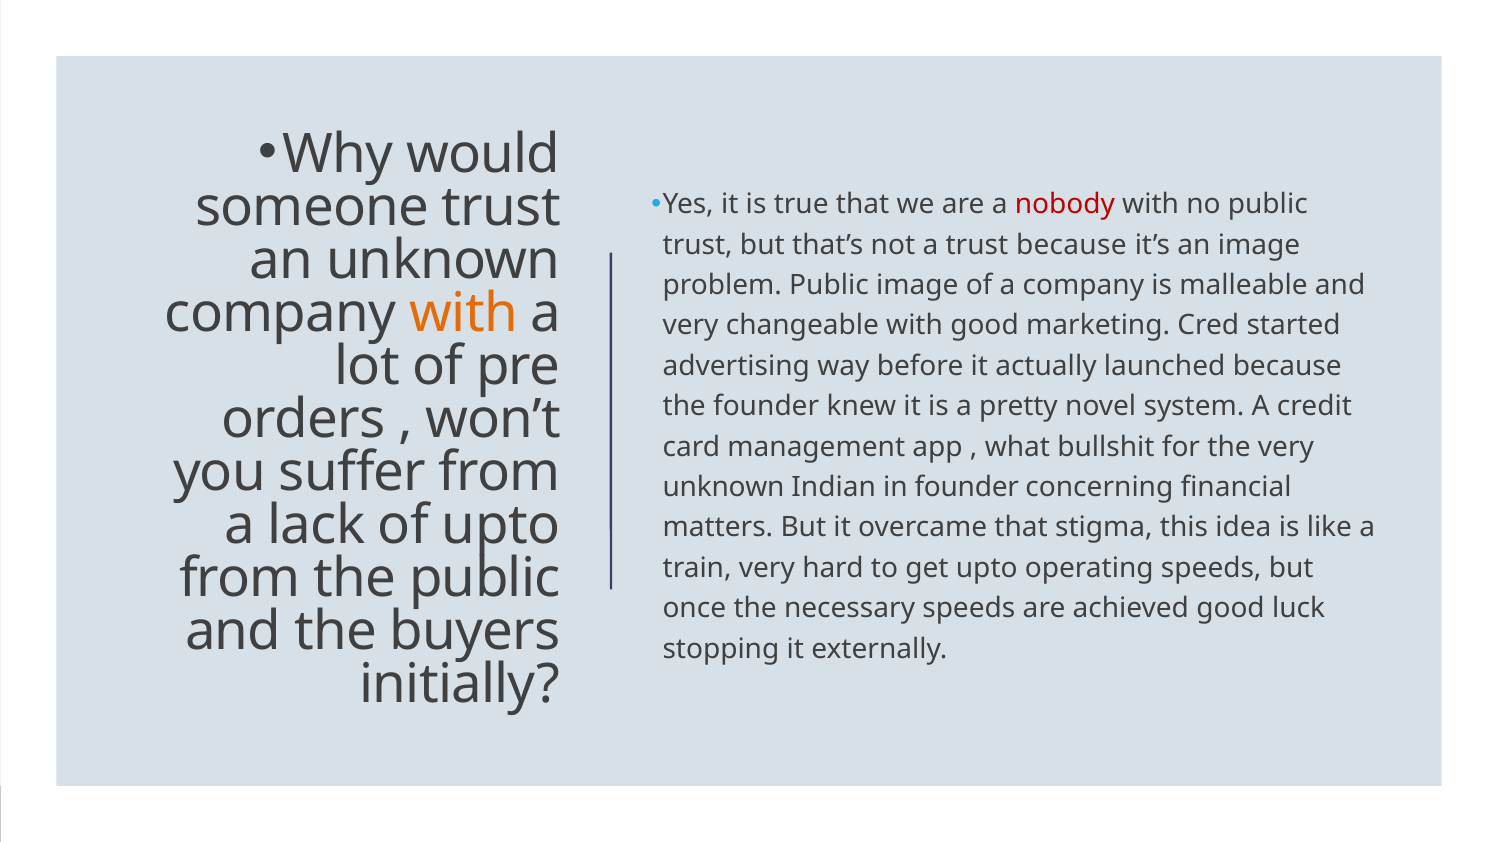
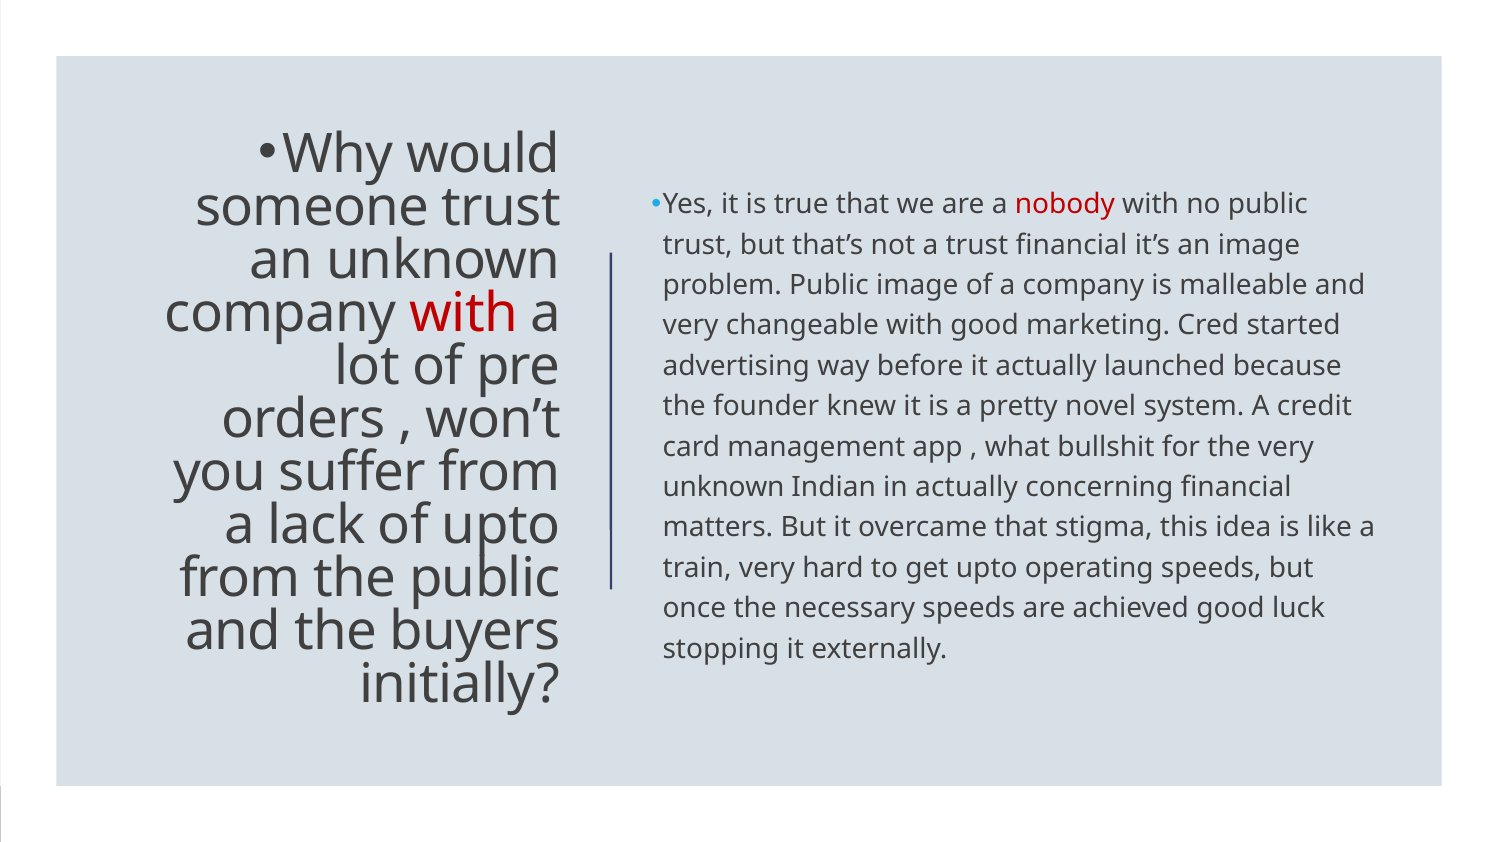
trust because: because -> financial
with at (464, 314) colour: orange -> red
in founder: founder -> actually
